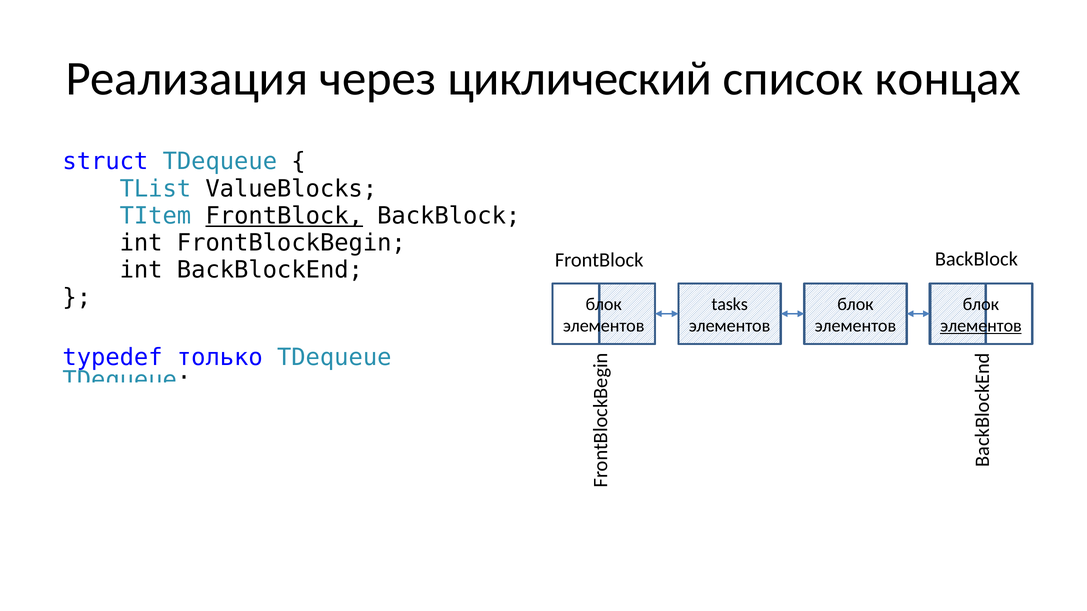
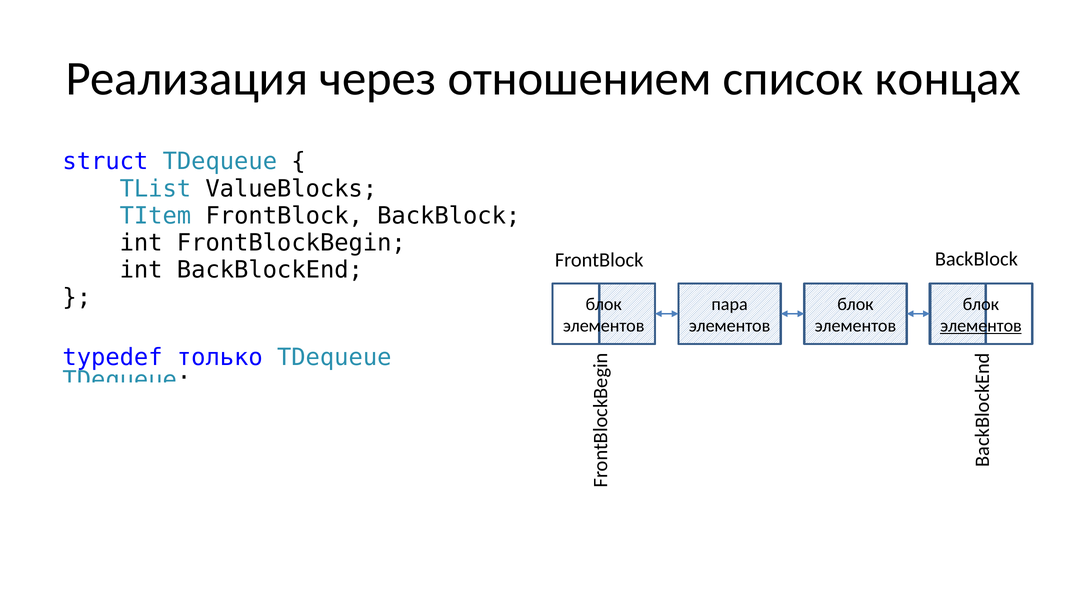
циклический: циклический -> отношением
FrontBlock at (284, 216) underline: present -> none
tasks: tasks -> пара
